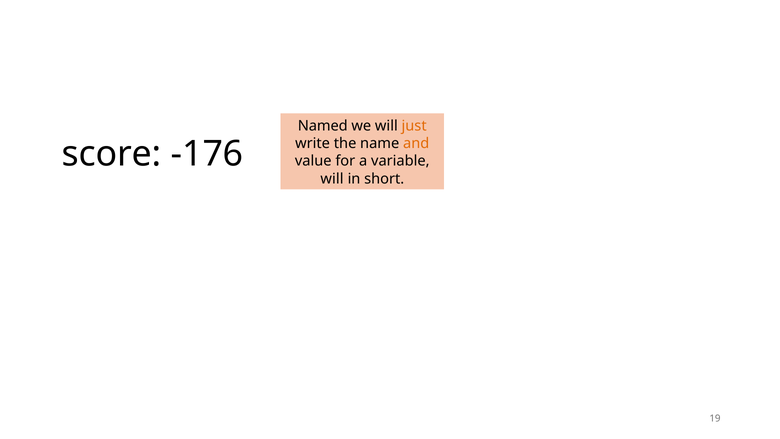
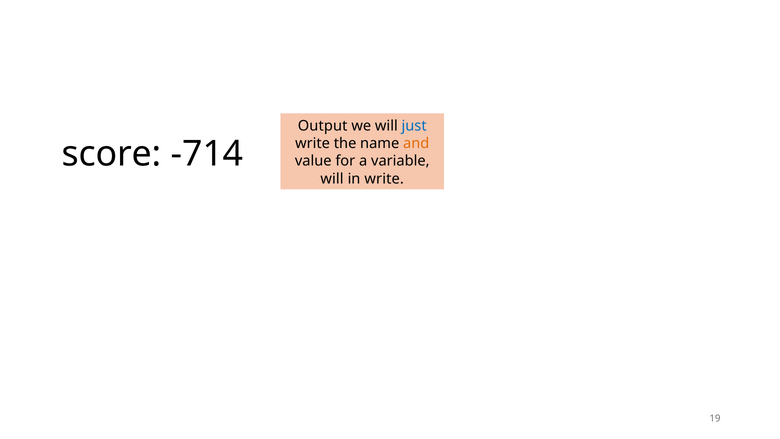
Named: Named -> Output
just colour: orange -> blue
-176: -176 -> -714
in short: short -> write
